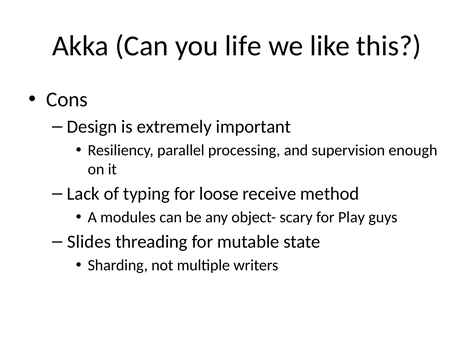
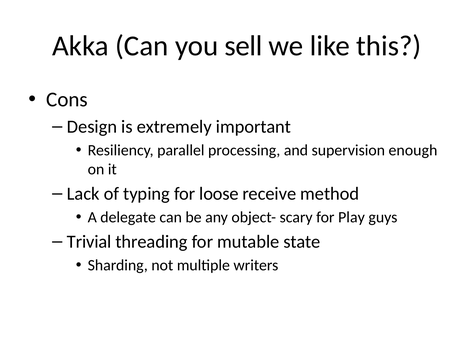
life: life -> sell
modules: modules -> delegate
Slides: Slides -> Trivial
